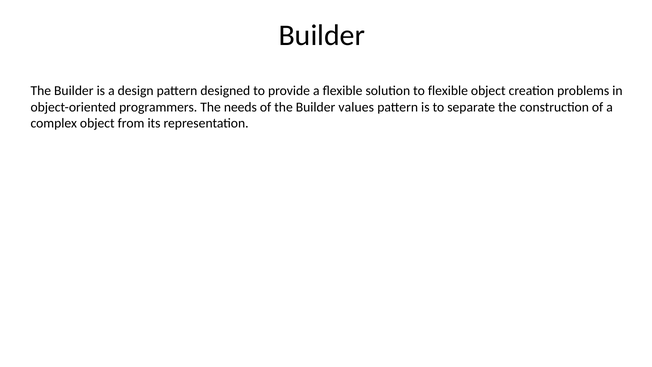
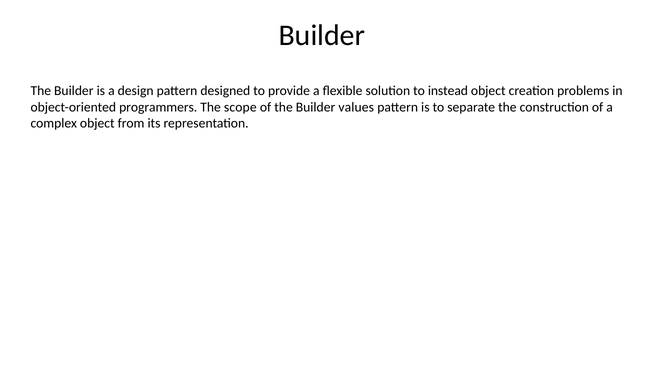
to flexible: flexible -> instead
needs: needs -> scope
